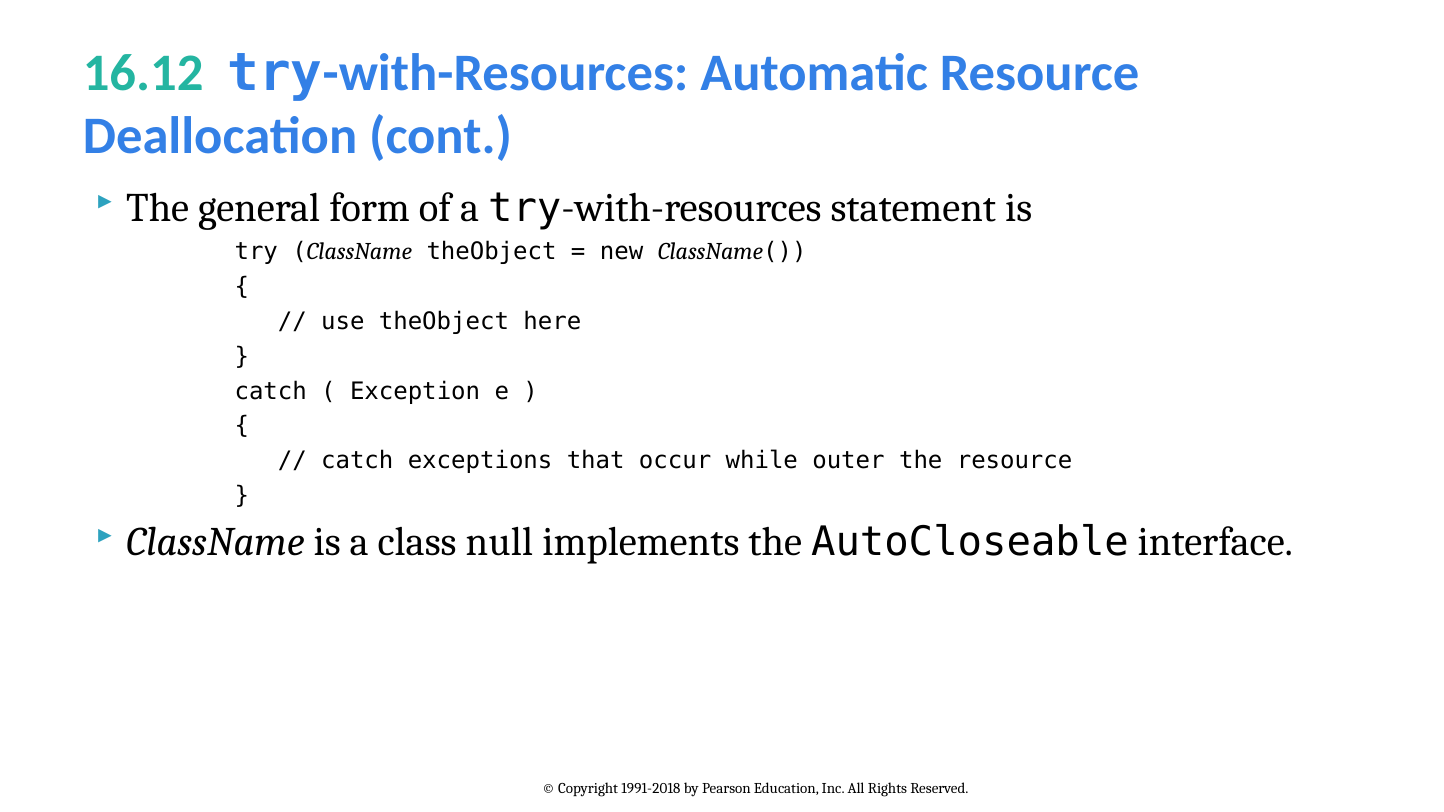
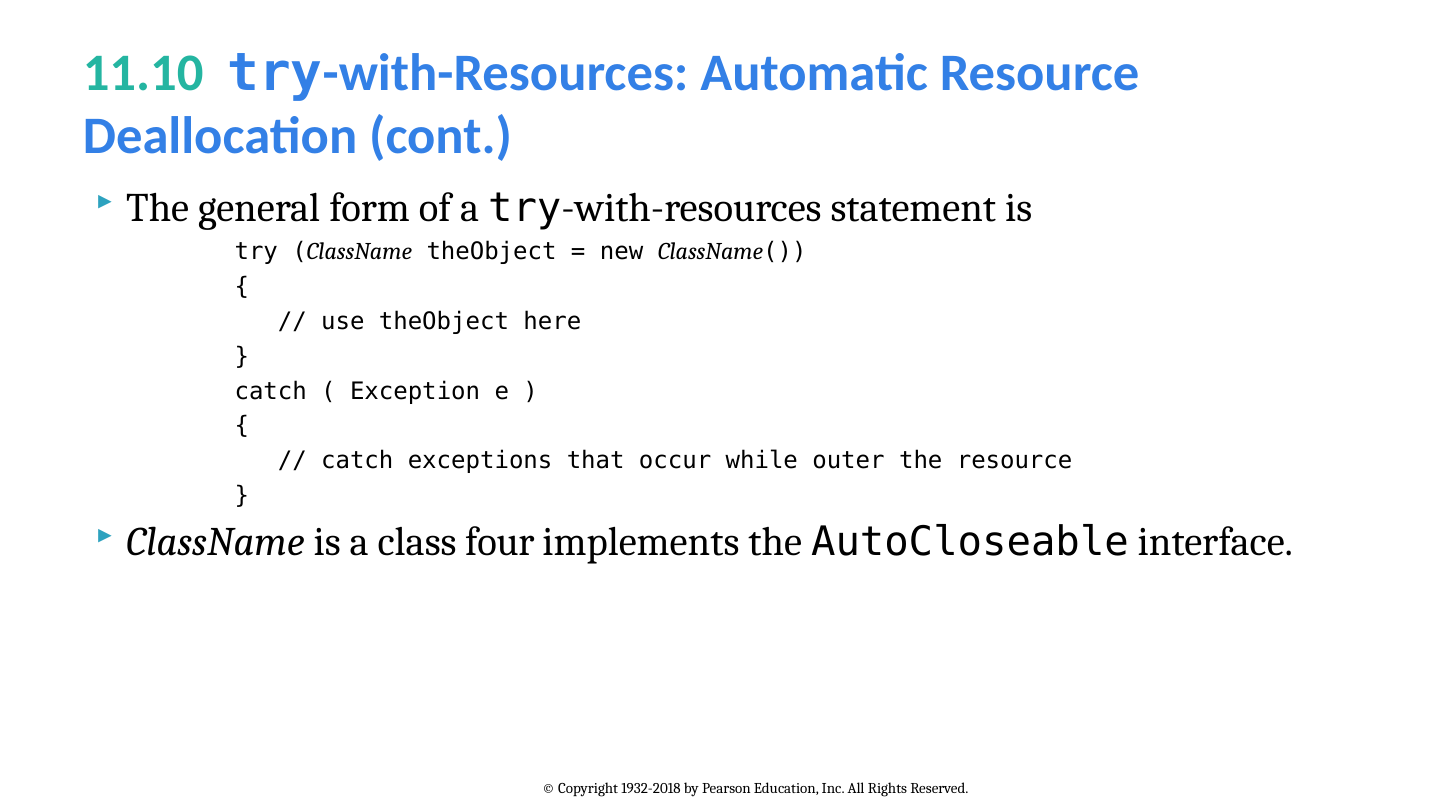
16.12: 16.12 -> 11.10
null: null -> four
1991-2018: 1991-2018 -> 1932-2018
